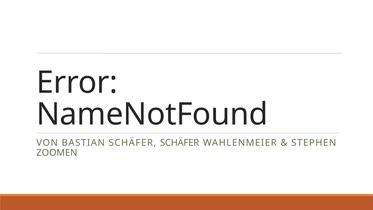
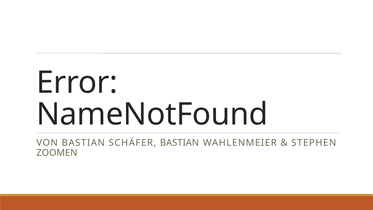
SCHÄFER SCHÄFER: SCHÄFER -> BASTIAN
